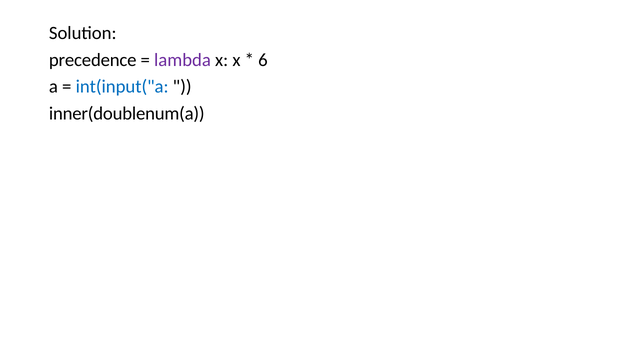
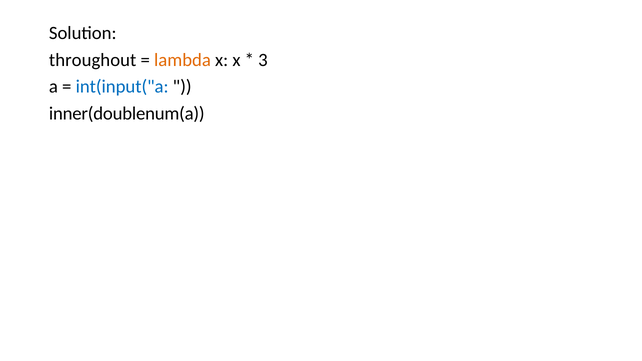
precedence: precedence -> throughout
lambda colour: purple -> orange
6: 6 -> 3
